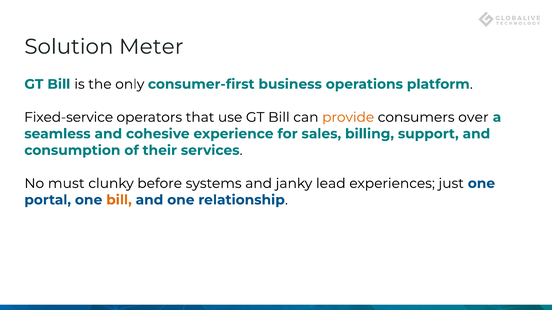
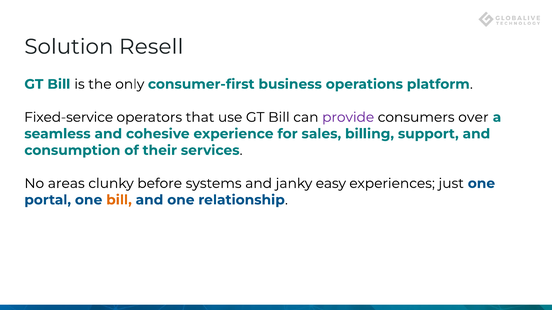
Meter: Meter -> Resell
provide colour: orange -> purple
must: must -> areas
lead: lead -> easy
